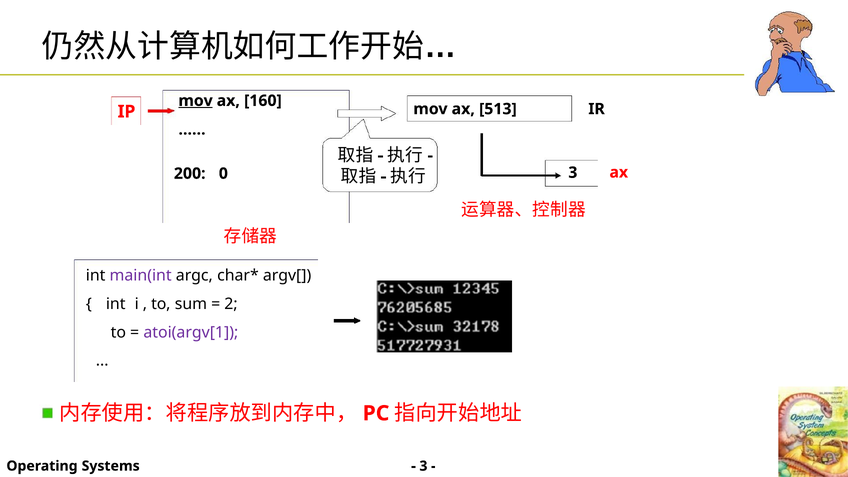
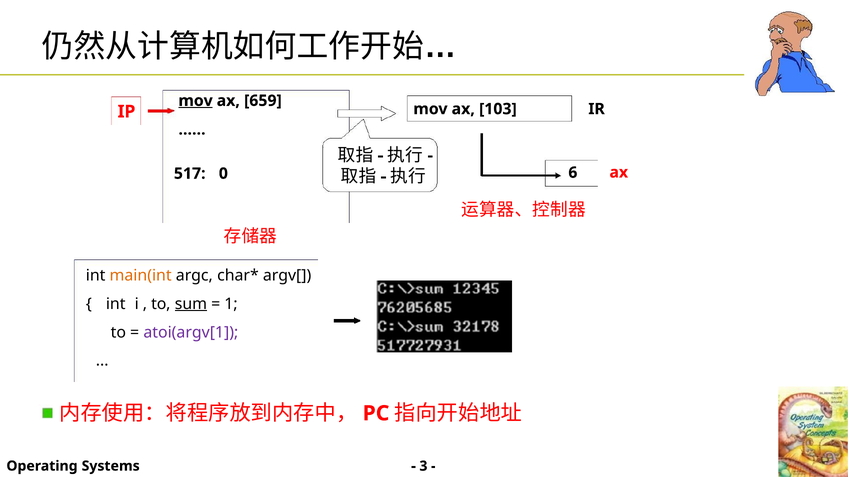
160: 160 -> 659
513: 513 -> 103
200: 200 -> 517
0 3: 3 -> 6
main(int colour: purple -> orange
sum underline: none -> present
2: 2 -> 1
